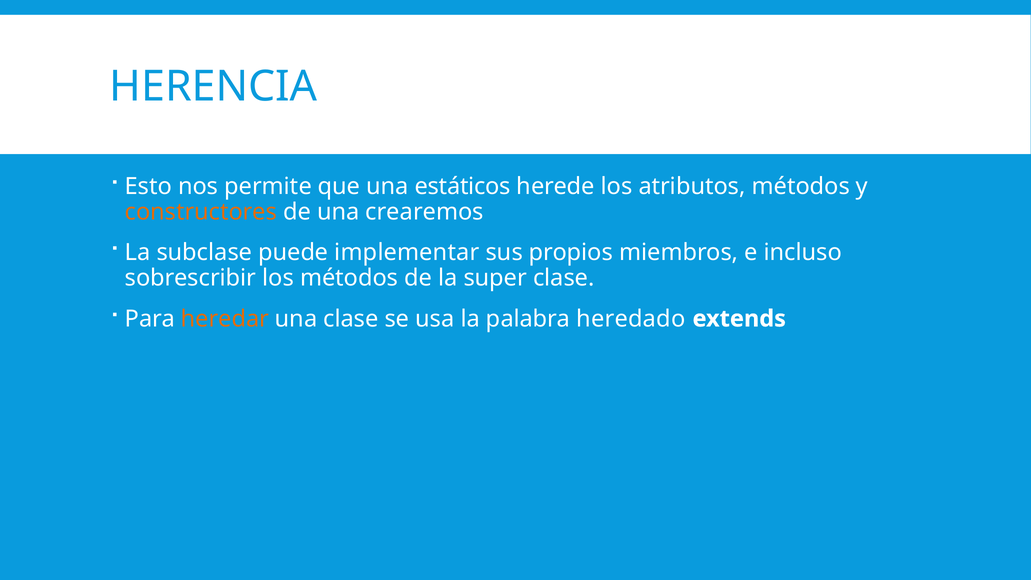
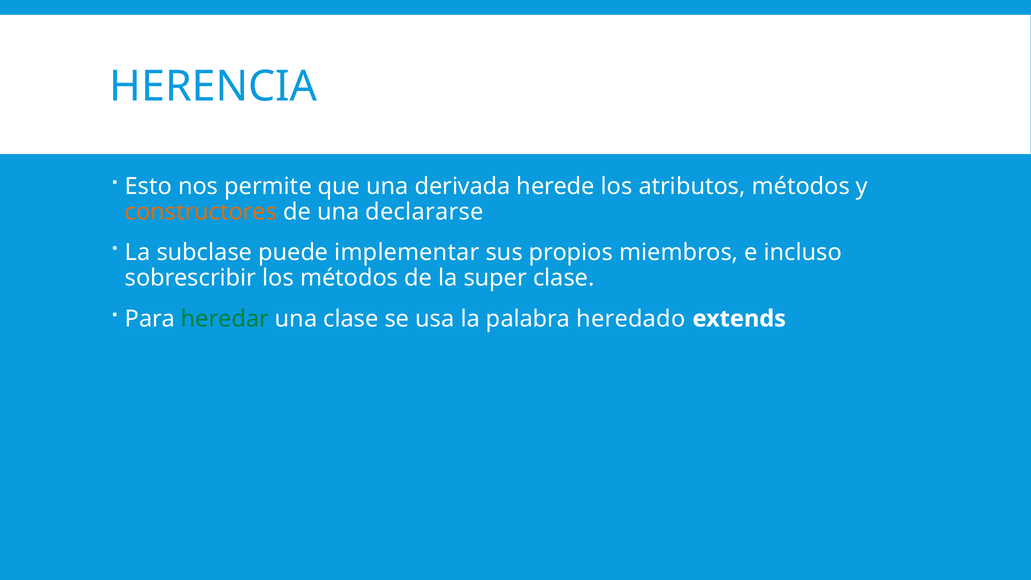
estáticos: estáticos -> derivada
crearemos: crearemos -> declararse
heredar colour: orange -> green
